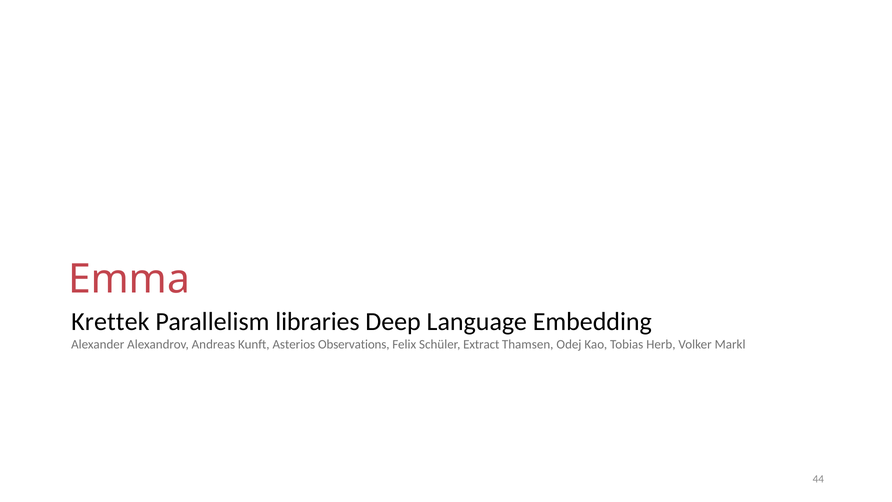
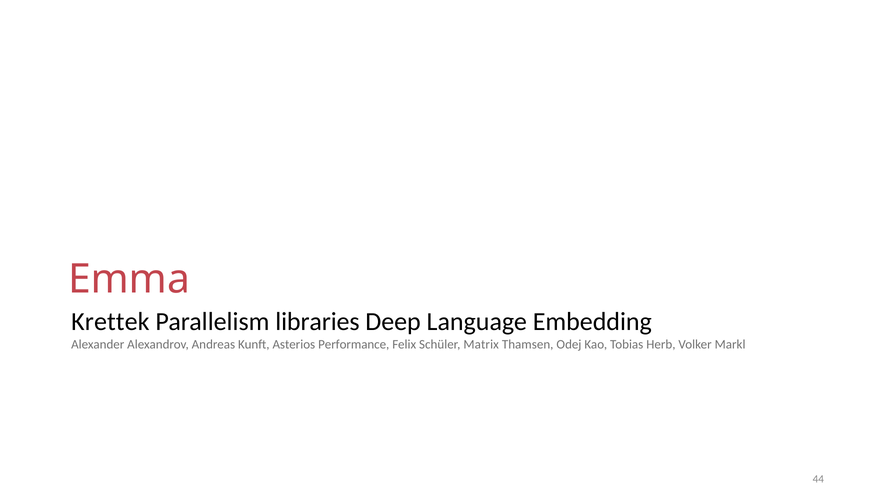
Observations: Observations -> Performance
Extract: Extract -> Matrix
